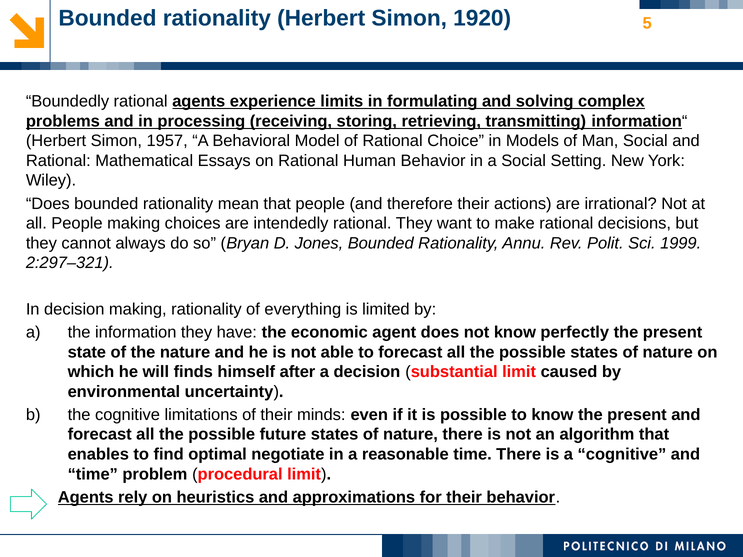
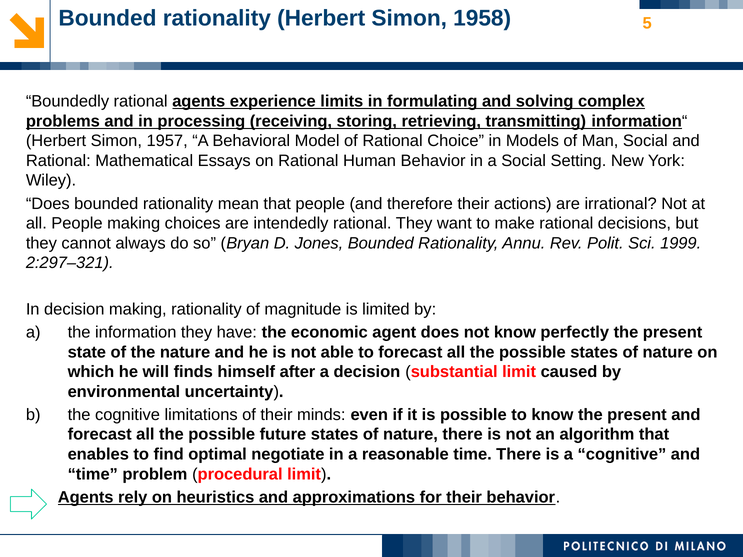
1920: 1920 -> 1958
everything: everything -> magnitude
